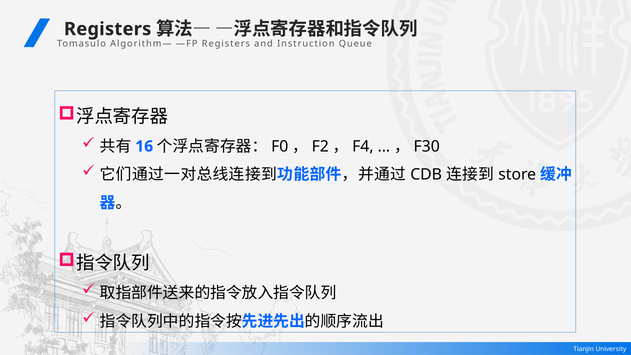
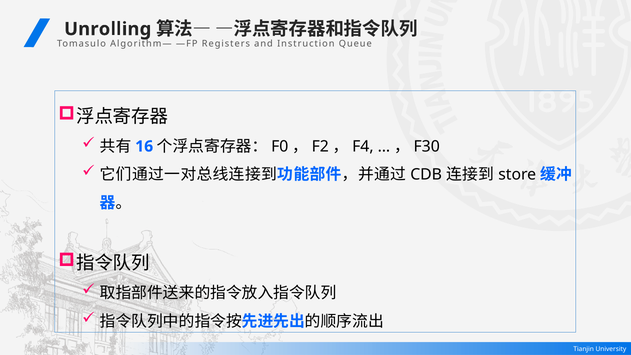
Registers at (108, 29): Registers -> Unrolling
